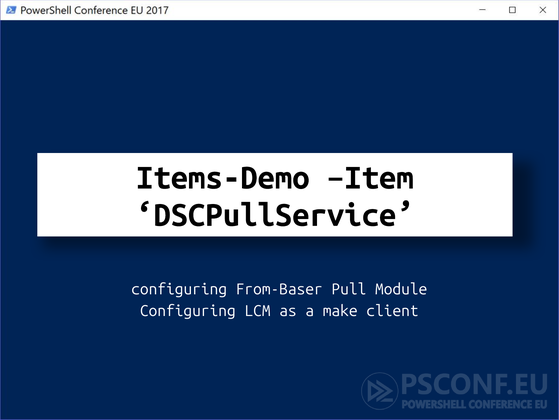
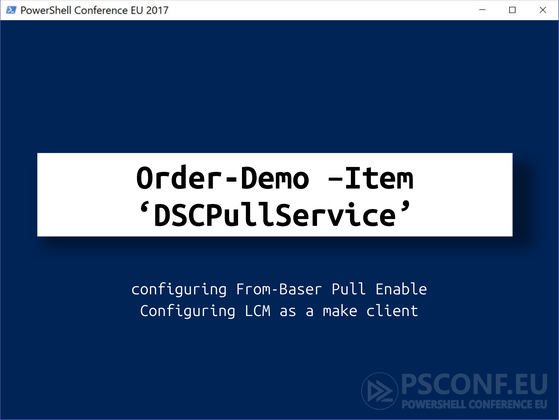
Items-Demo: Items-Demo -> Order-Demo
Module: Module -> Enable
